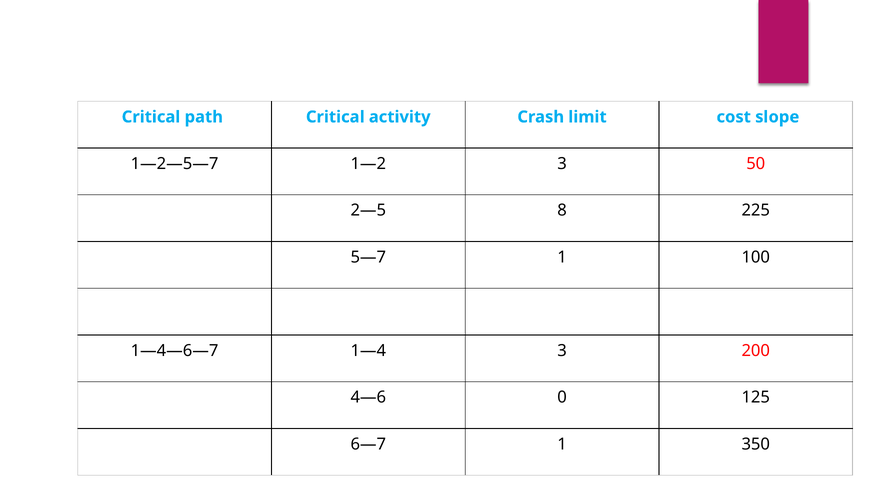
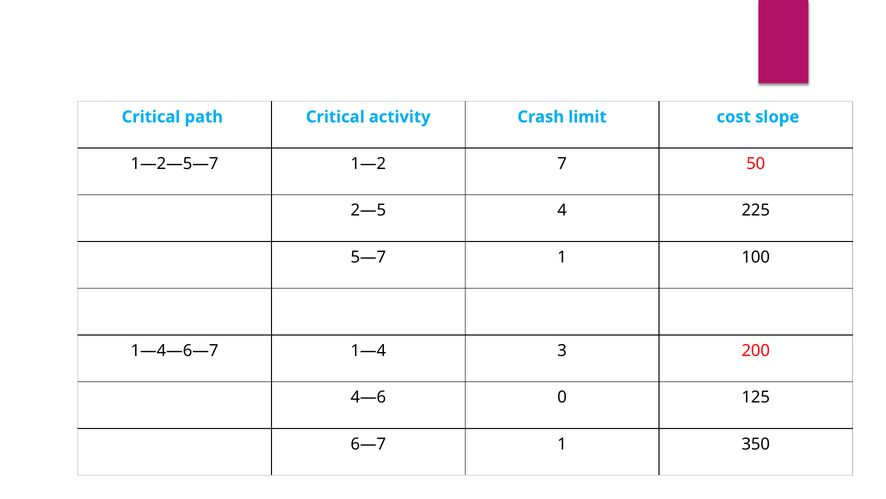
1—2 3: 3 -> 7
8: 8 -> 4
